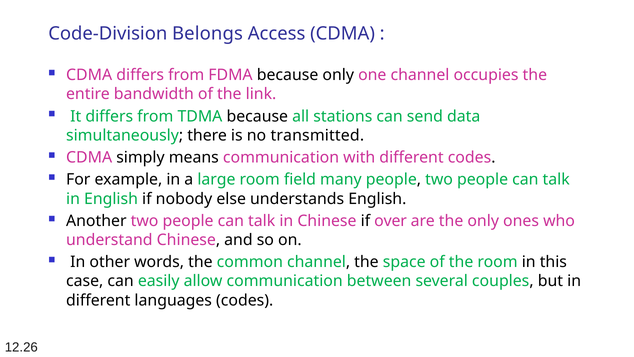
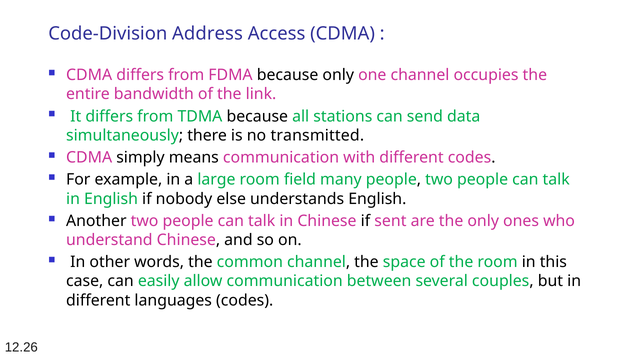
Belongs: Belongs -> Address
over: over -> sent
